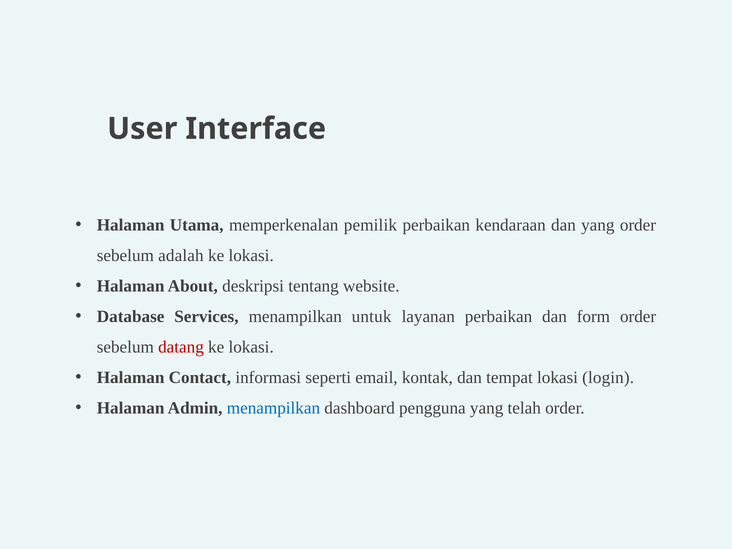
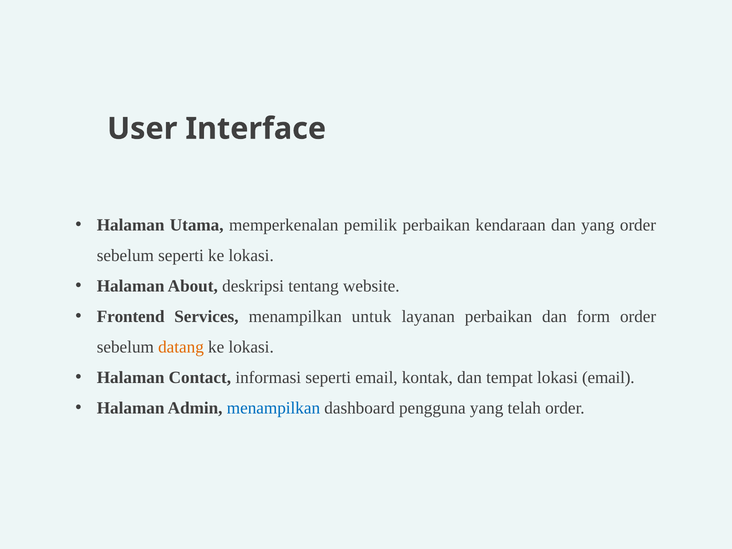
sebelum adalah: adalah -> seperti
Database: Database -> Frontend
datang colour: red -> orange
lokasi login: login -> email
